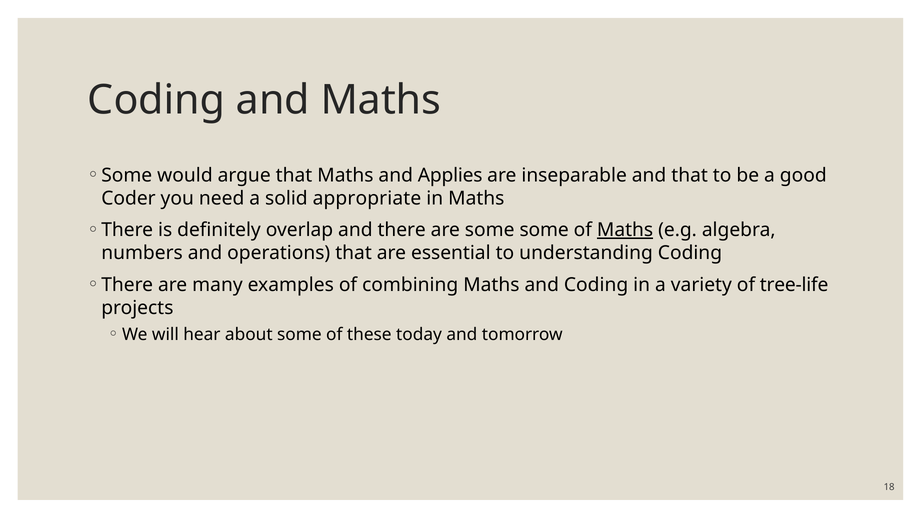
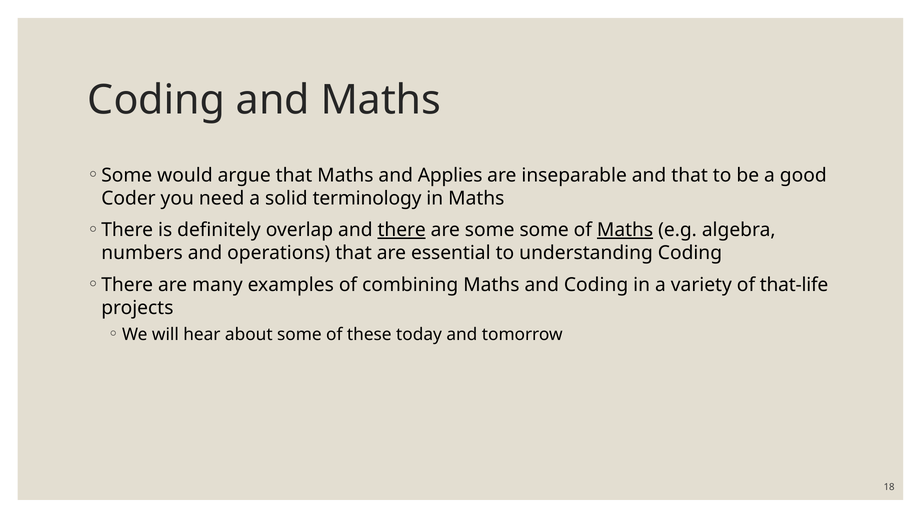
appropriate: appropriate -> terminology
there at (402, 230) underline: none -> present
tree-life: tree-life -> that-life
